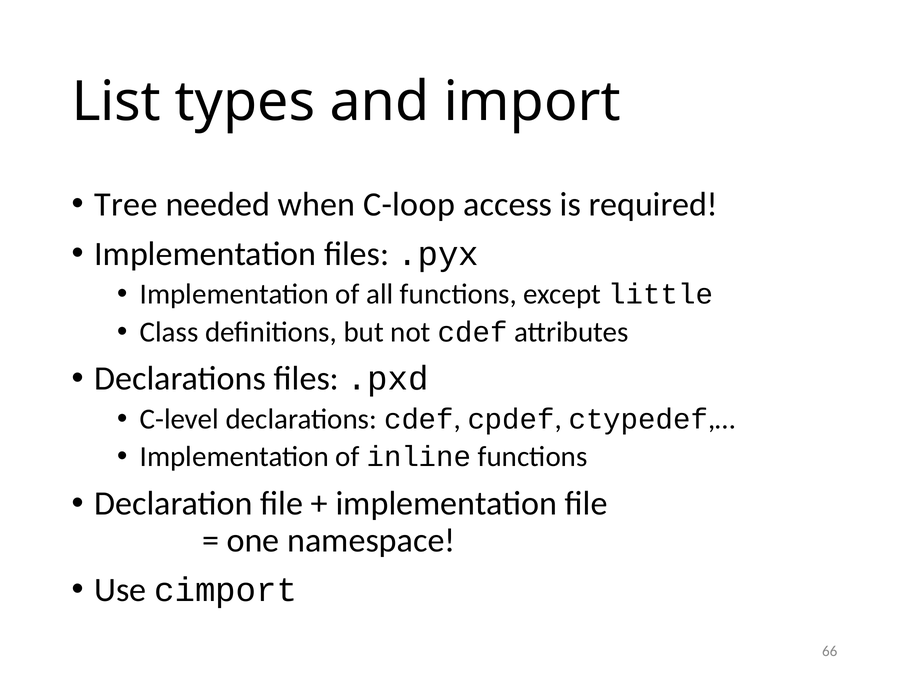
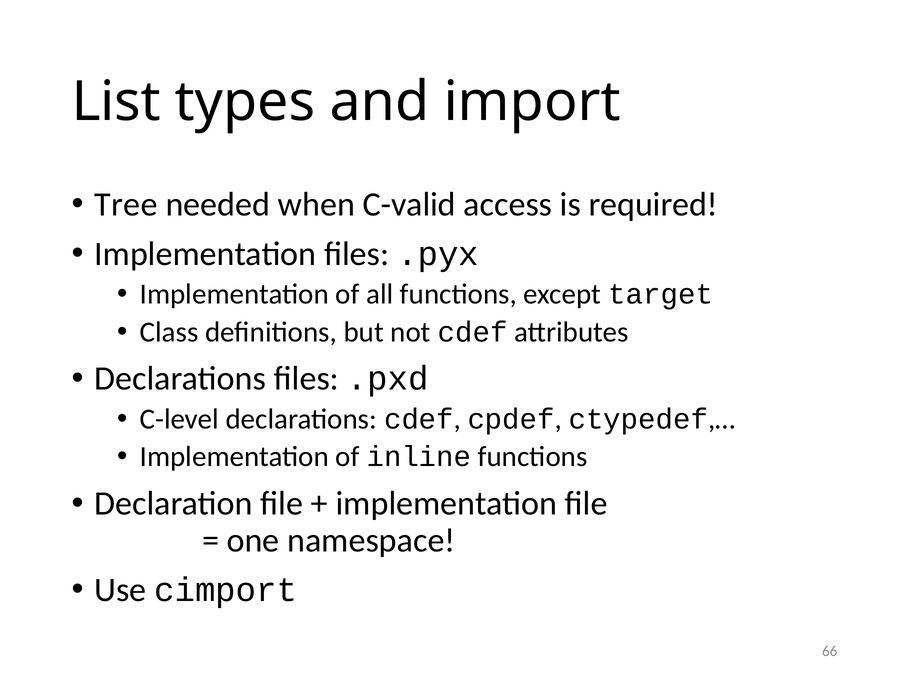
C-loop: C-loop -> C-valid
little: little -> target
